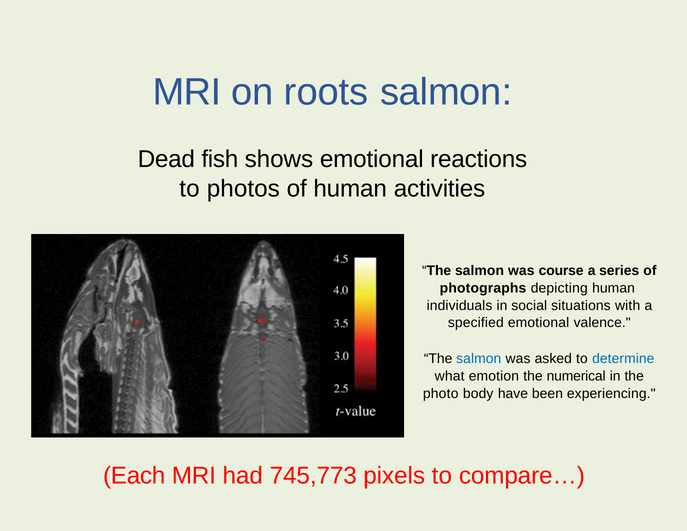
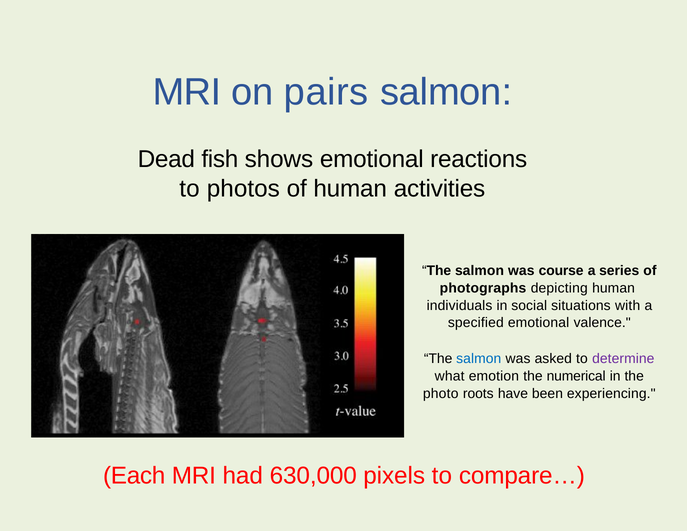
roots: roots -> pairs
determine colour: blue -> purple
body: body -> roots
745,773: 745,773 -> 630,000
